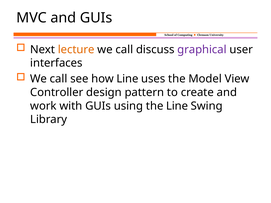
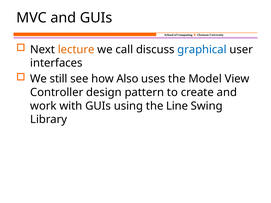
graphical colour: purple -> blue
call at (59, 79): call -> still
how Line: Line -> Also
